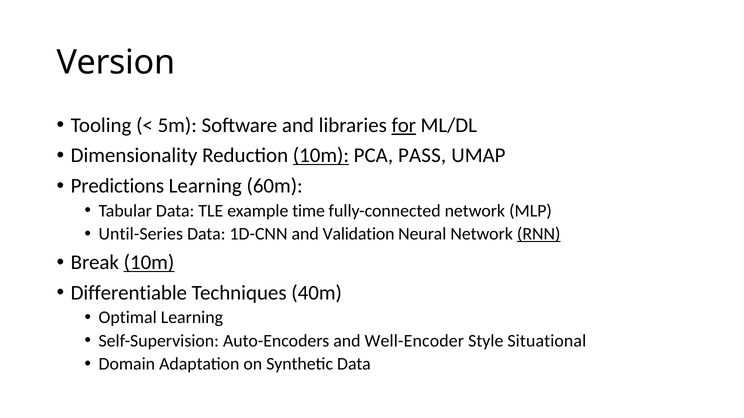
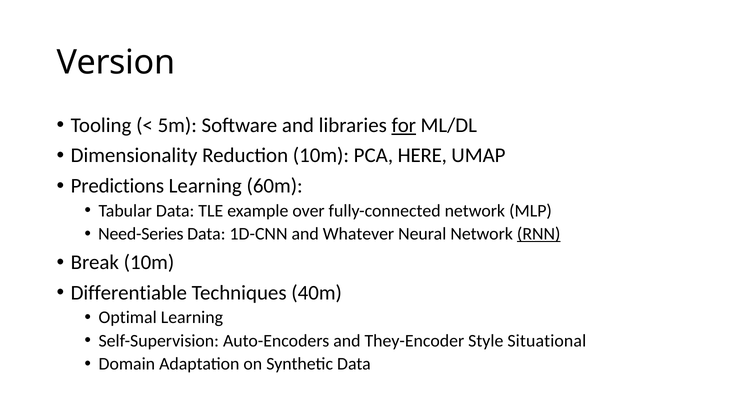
10m at (321, 156) underline: present -> none
PASS: PASS -> HERE
time: time -> over
Until-Series: Until-Series -> Need-Series
Validation: Validation -> Whatever
10m at (149, 263) underline: present -> none
Well-Encoder: Well-Encoder -> They-Encoder
